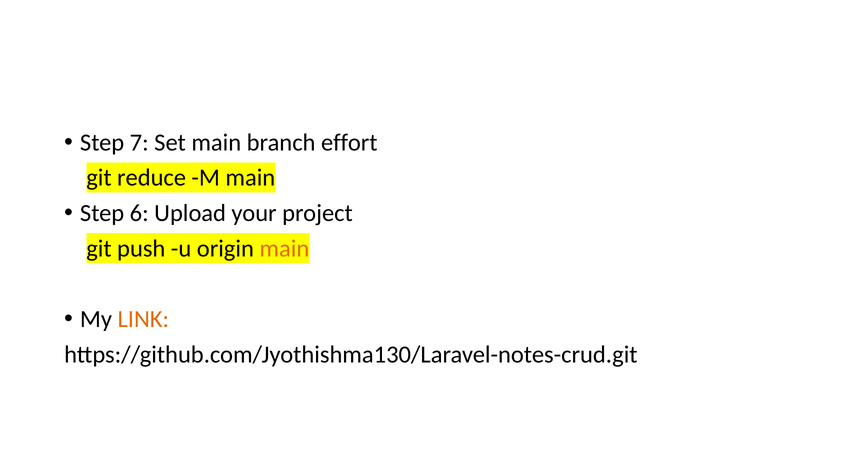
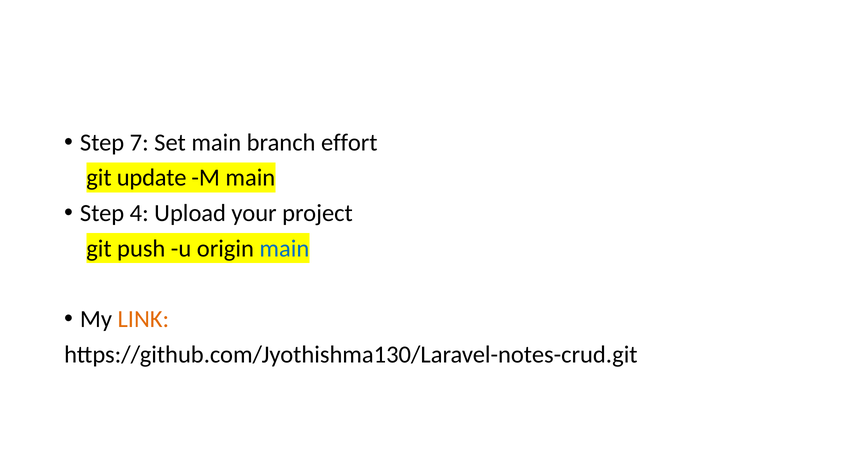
reduce: reduce -> update
6: 6 -> 4
main at (284, 248) colour: orange -> blue
